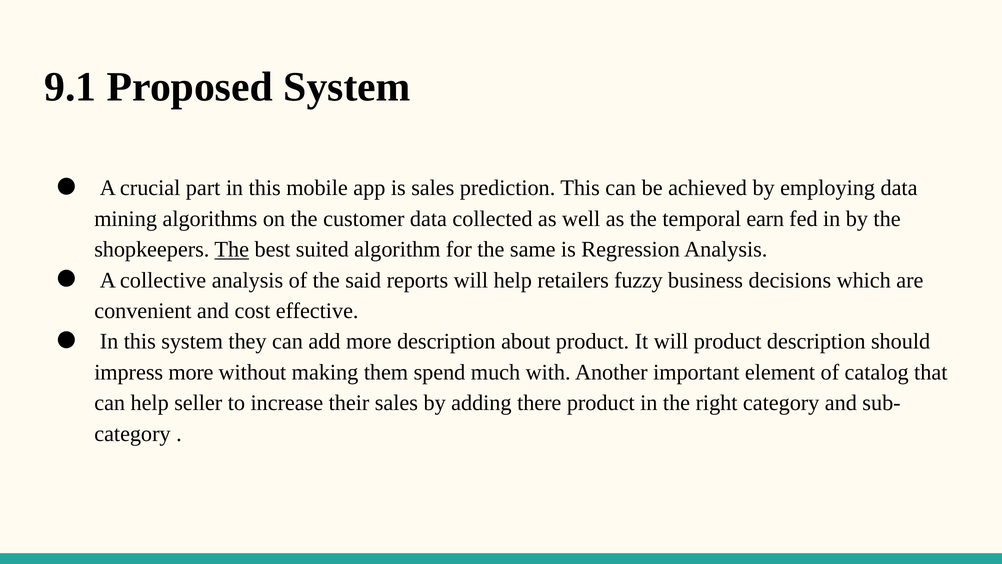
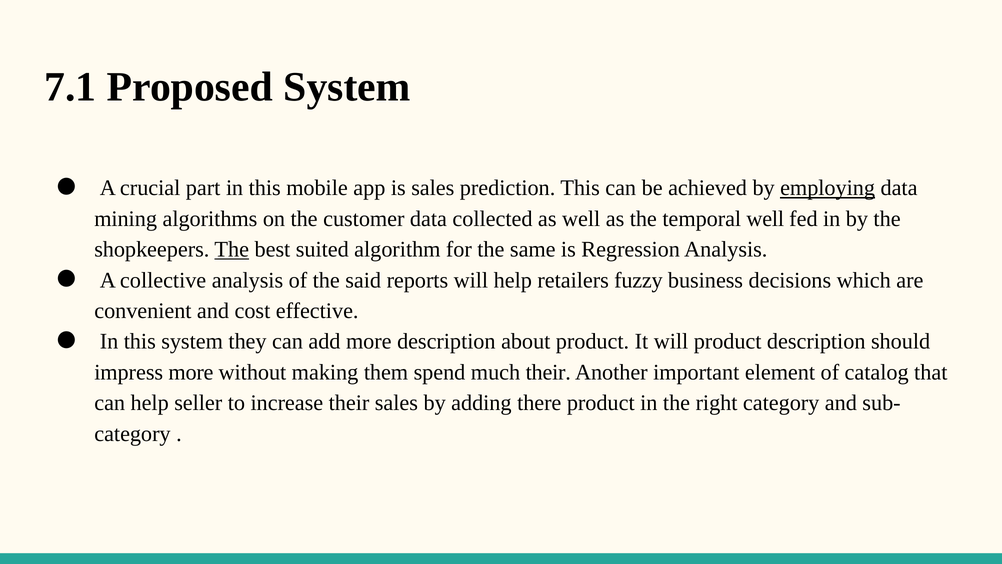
9.1: 9.1 -> 7.1
employing underline: none -> present
temporal earn: earn -> well
much with: with -> their
